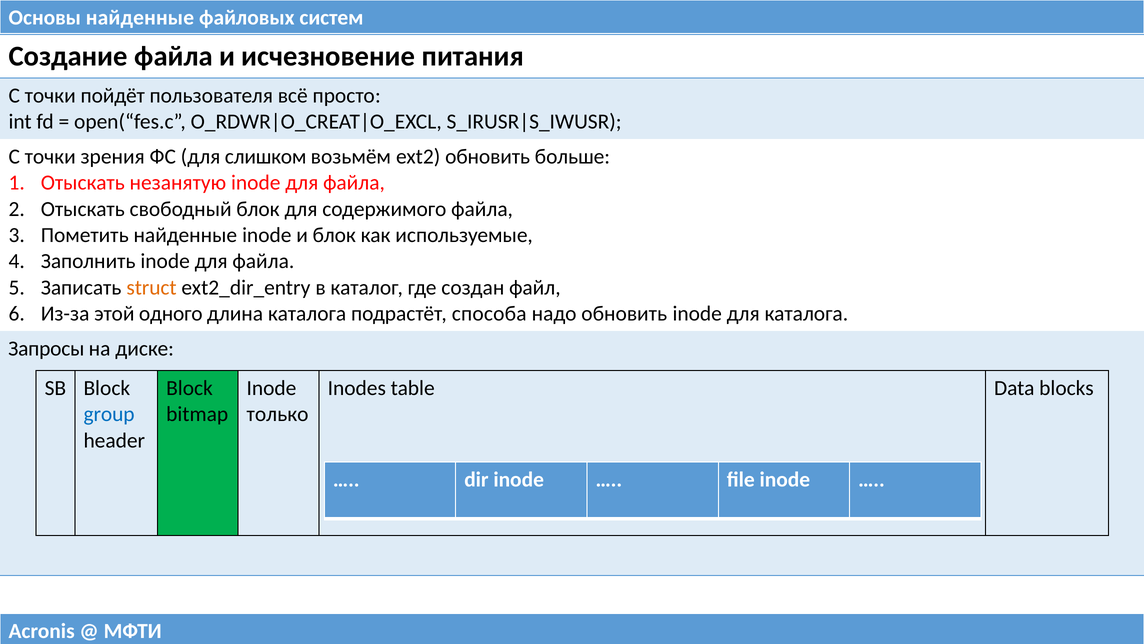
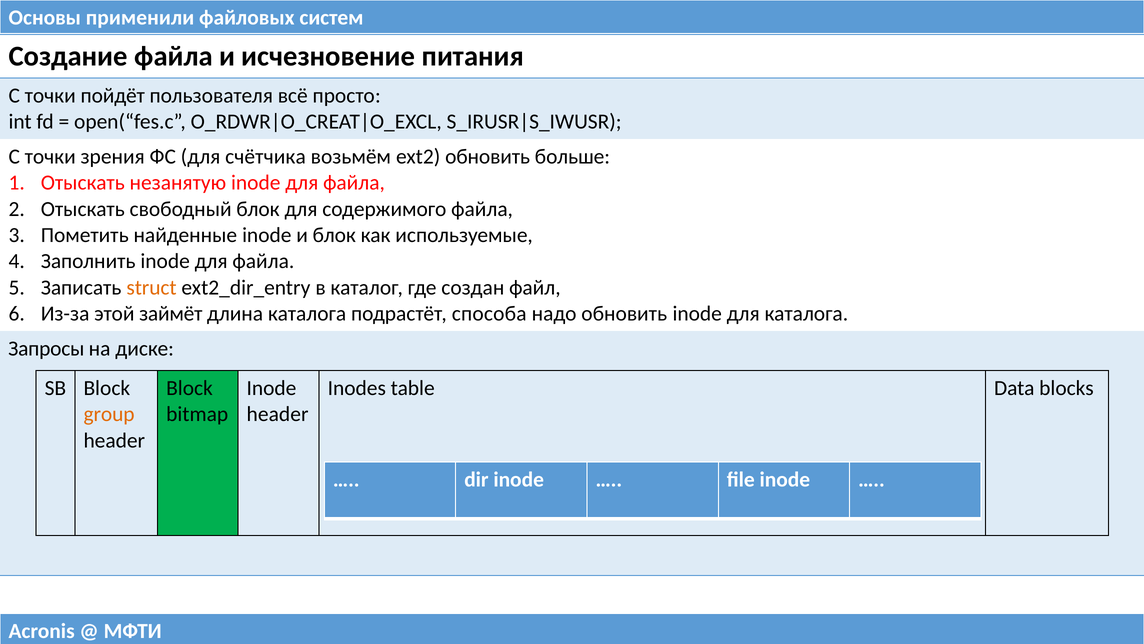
Основы найденные: найденные -> применили
слишком: слишком -> счётчика
одного: одного -> займёт
group colour: blue -> orange
только at (278, 414): только -> header
